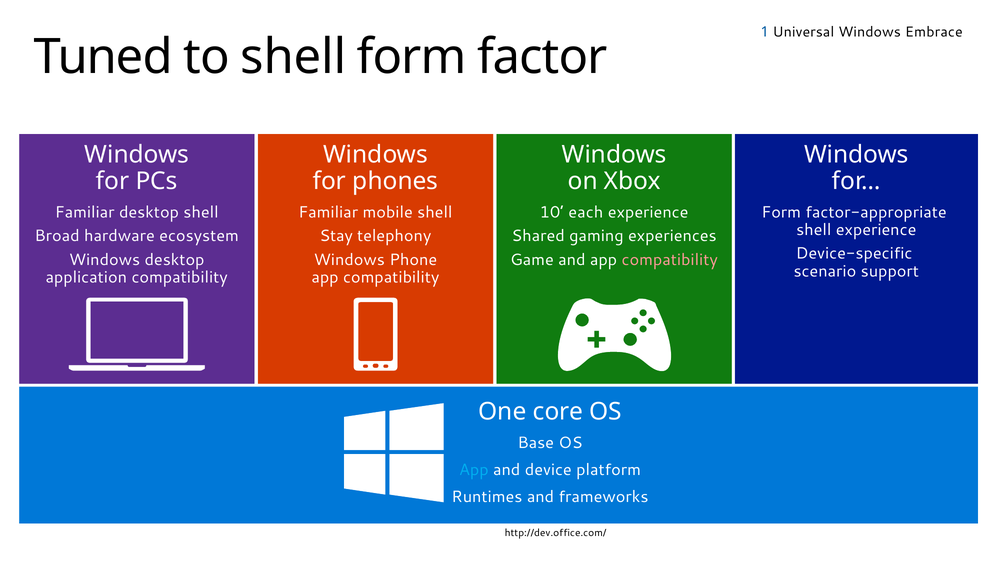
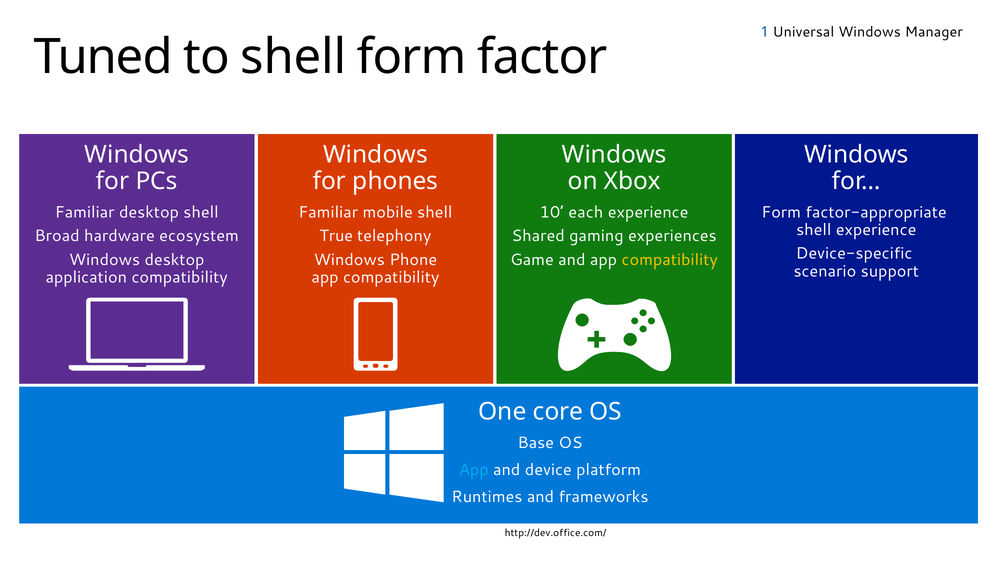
Embrace: Embrace -> Manager
Stay: Stay -> True
compatibility at (670, 260) colour: pink -> yellow
